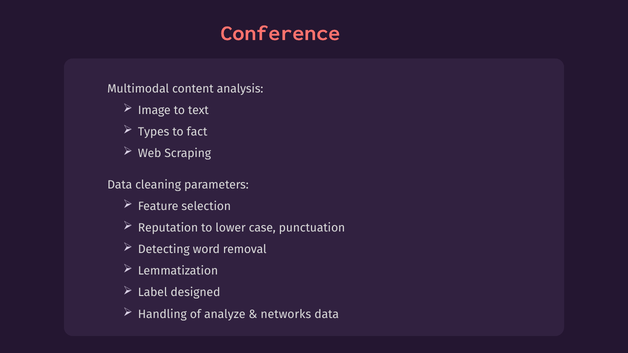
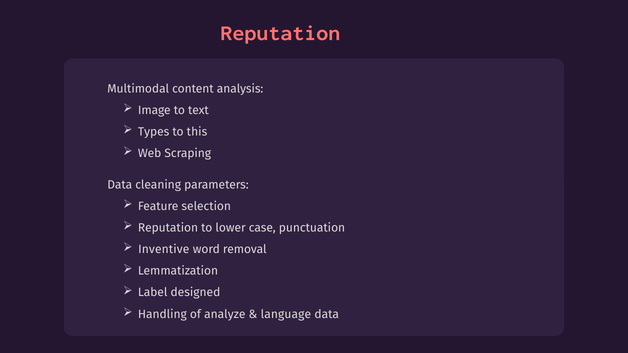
Conference at (280, 33): Conference -> Reputation
fact: fact -> this
Detecting: Detecting -> Inventive
networks: networks -> language
